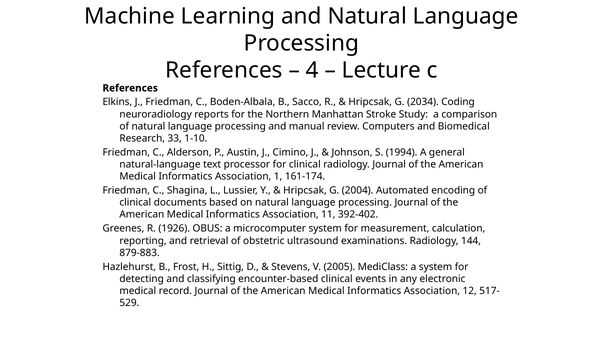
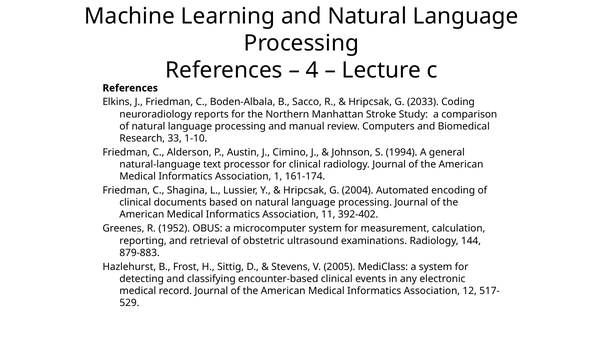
2034: 2034 -> 2033
1926: 1926 -> 1952
